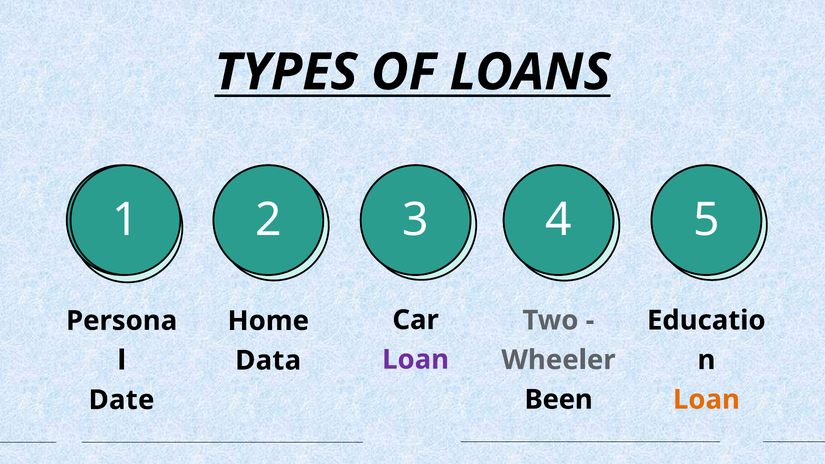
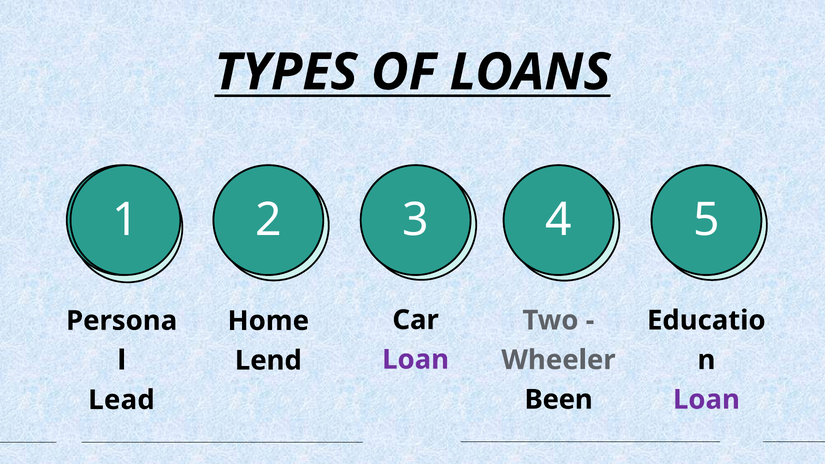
Data: Data -> Lend
Loan at (706, 400) colour: orange -> purple
Date: Date -> Lead
